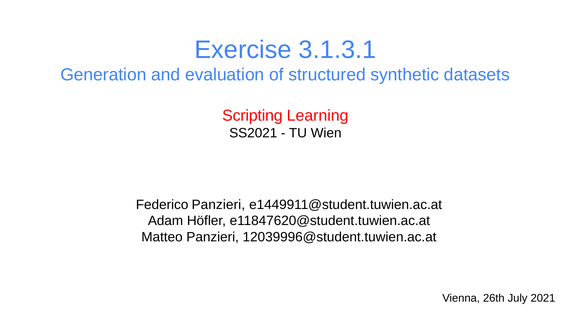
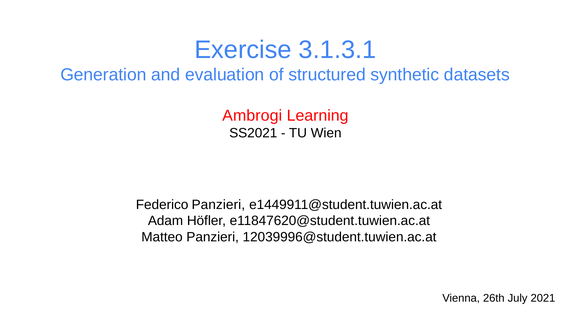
Scripting: Scripting -> Ambrogi
